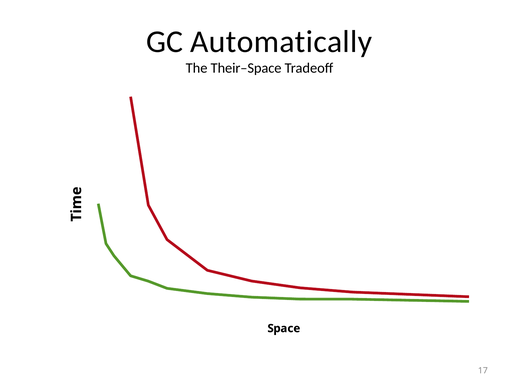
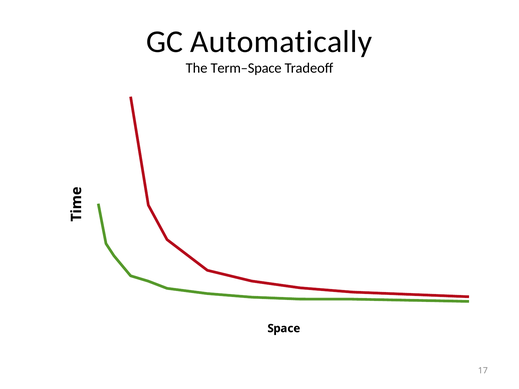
Their–Space: Their–Space -> Term–Space
